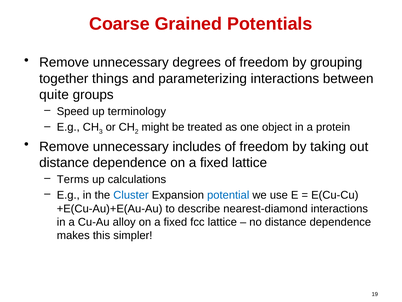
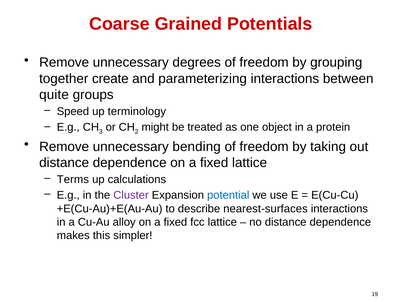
things: things -> create
includes: includes -> bending
Cluster colour: blue -> purple
nearest-diamond: nearest-diamond -> nearest-surfaces
